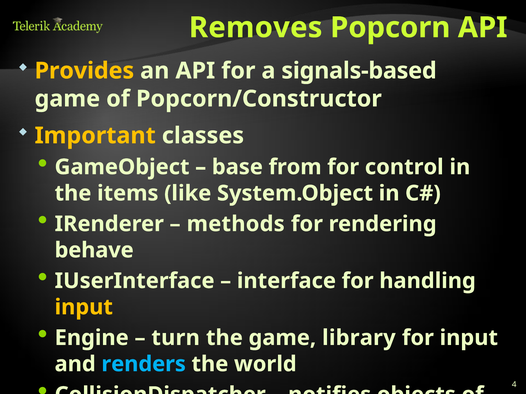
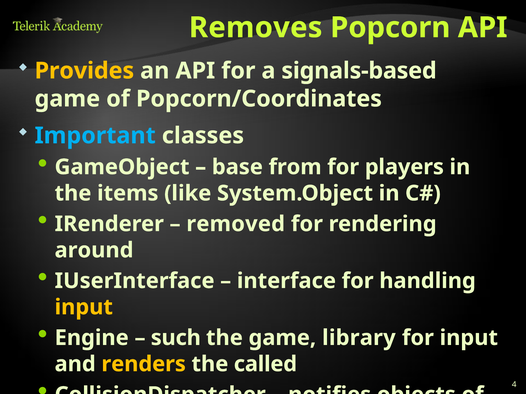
Popcorn/Constructor: Popcorn/Constructor -> Popcorn/Coordinates
Important colour: yellow -> light blue
control: control -> players
methods: methods -> removed
behave: behave -> around
turn: turn -> such
renders colour: light blue -> yellow
world: world -> called
